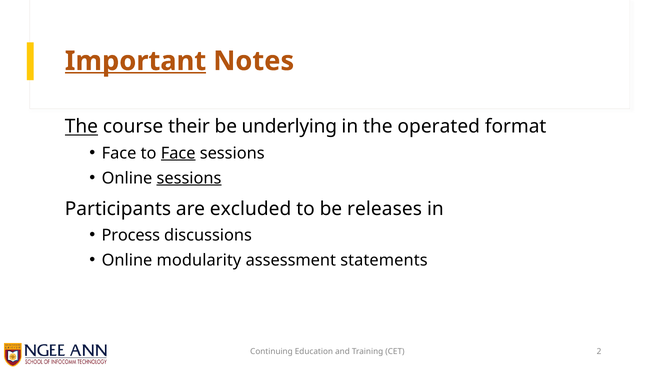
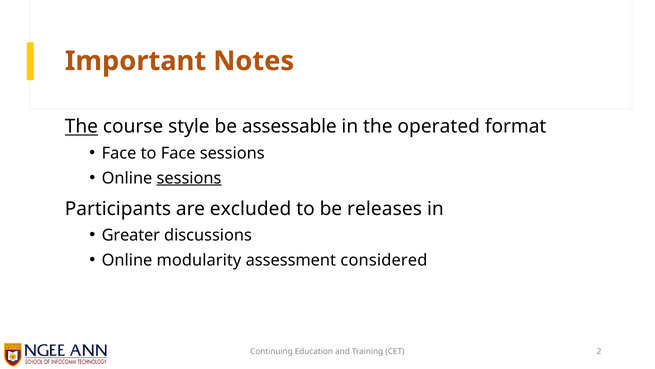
Important underline: present -> none
their: their -> style
underlying: underlying -> assessable
Face at (178, 153) underline: present -> none
Process: Process -> Greater
statements: statements -> considered
